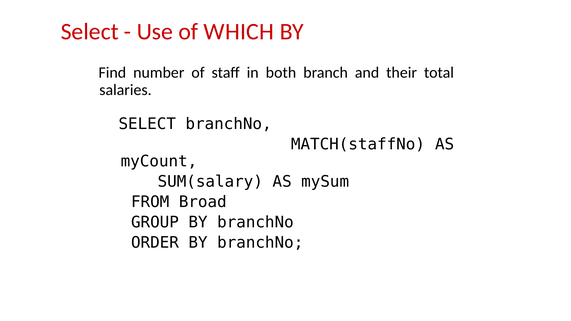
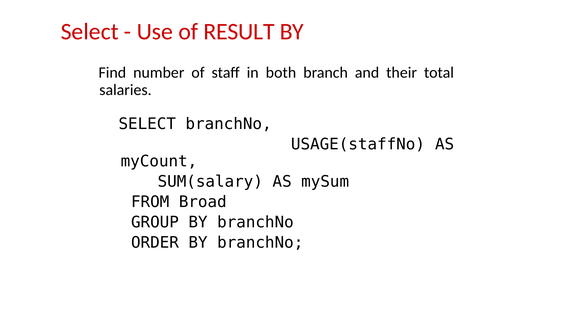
WHICH: WHICH -> RESULT
MATCH(staffNo: MATCH(staffNo -> USAGE(staffNo
